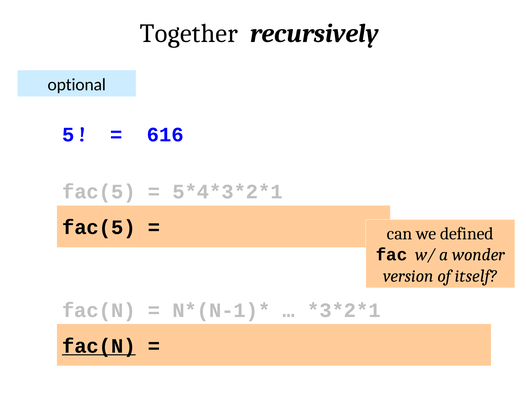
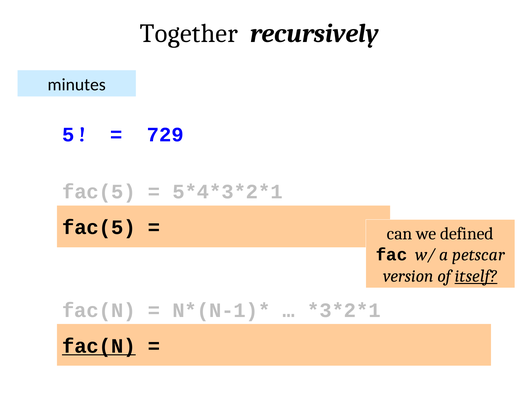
optional: optional -> minutes
616: 616 -> 729
wonder: wonder -> petscar
itself underline: none -> present
